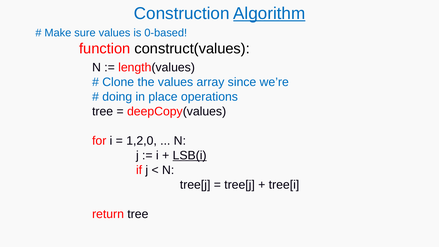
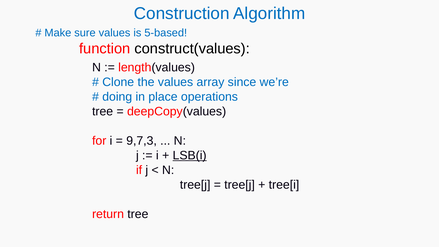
Algorithm underline: present -> none
0-based: 0-based -> 5-based
1,2,0: 1,2,0 -> 9,7,3
